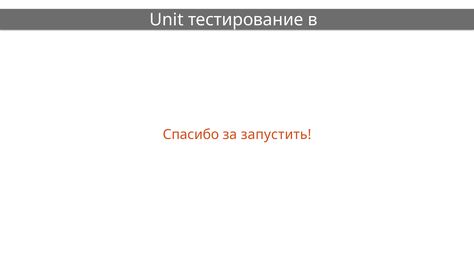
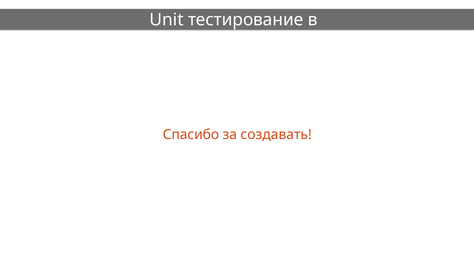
запустить: запустить -> создавать
